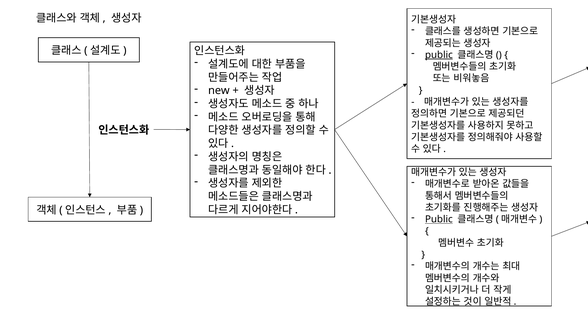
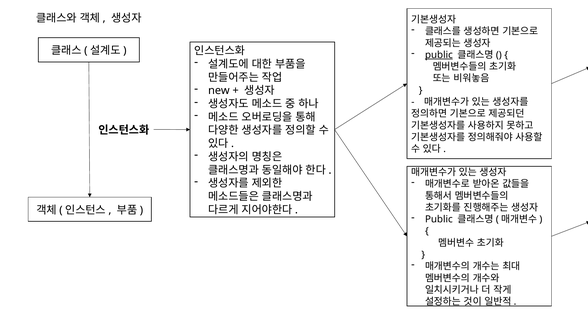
Public at (439, 219) underline: present -> none
